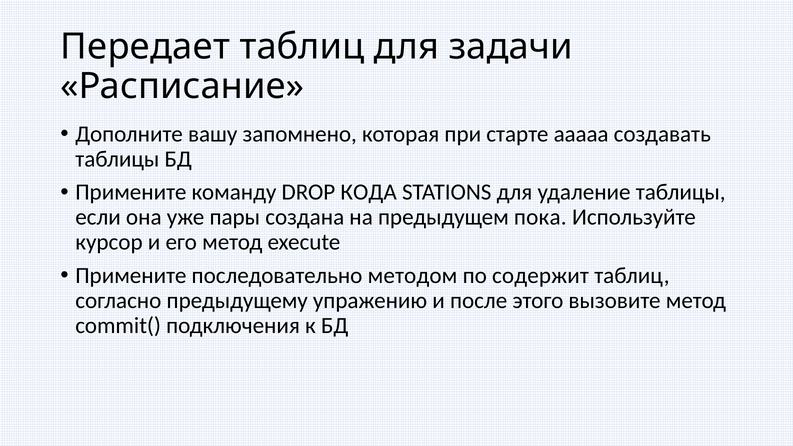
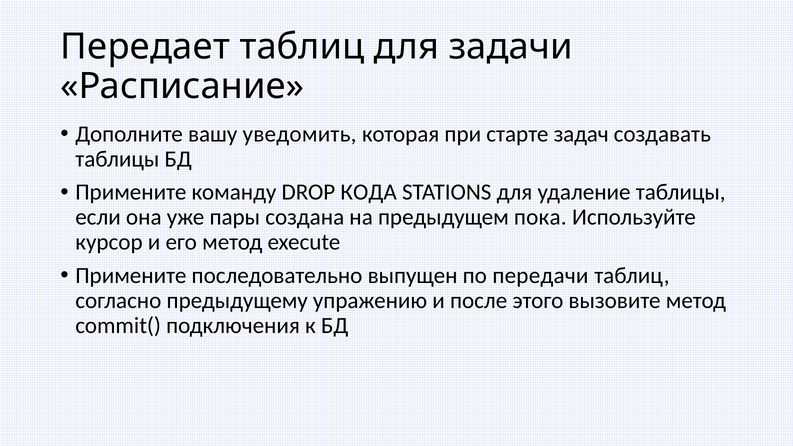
запомнено: запомнено -> уведомить
ааааа: ааааа -> задач
методом: методом -> выпущен
содержит: содержит -> передачи
